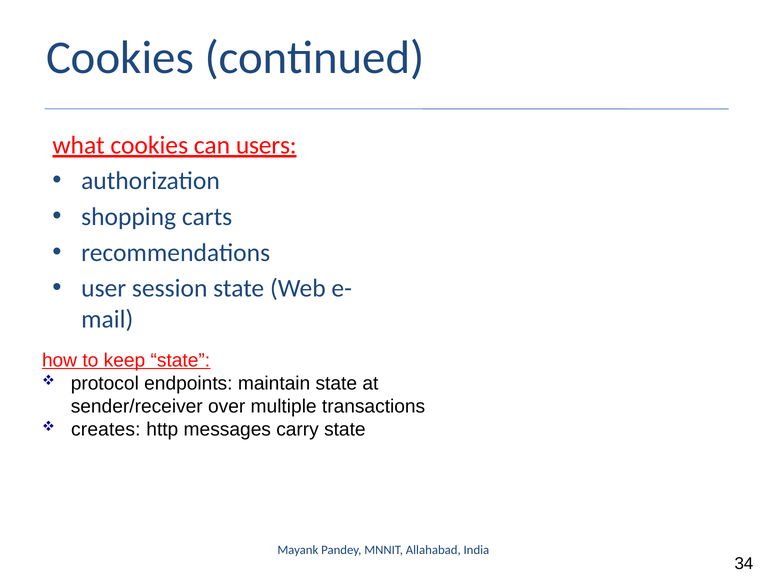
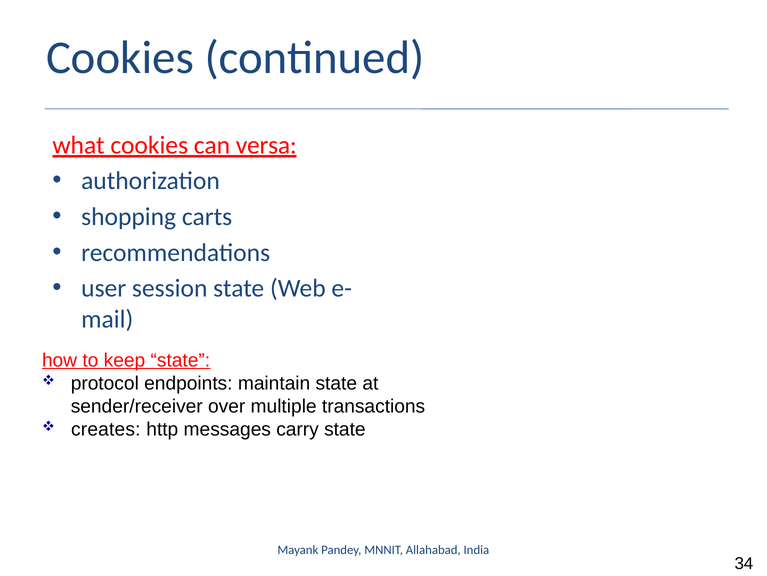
users: users -> versa
